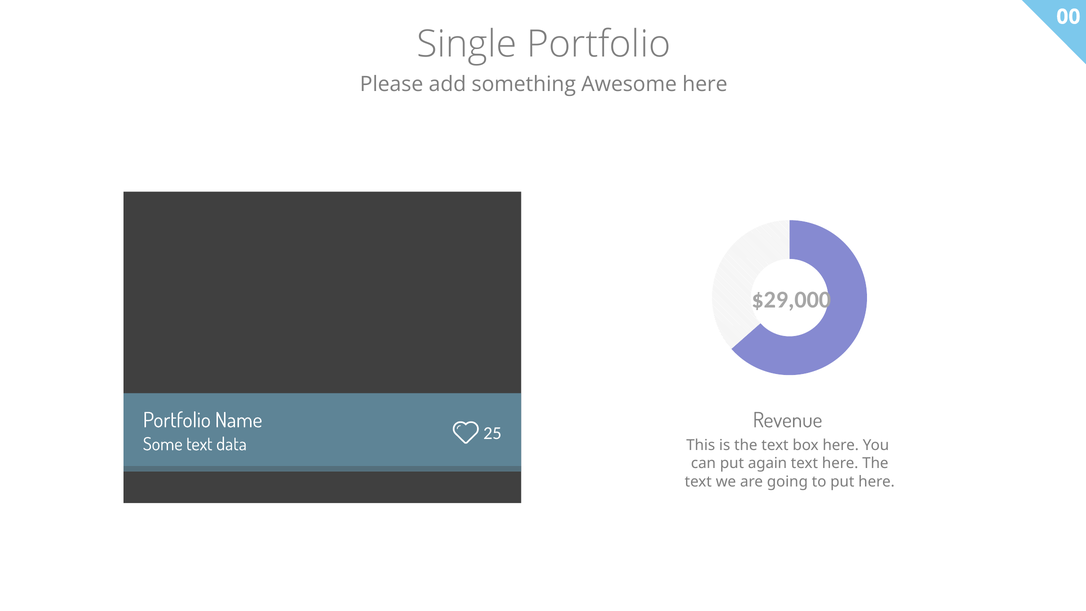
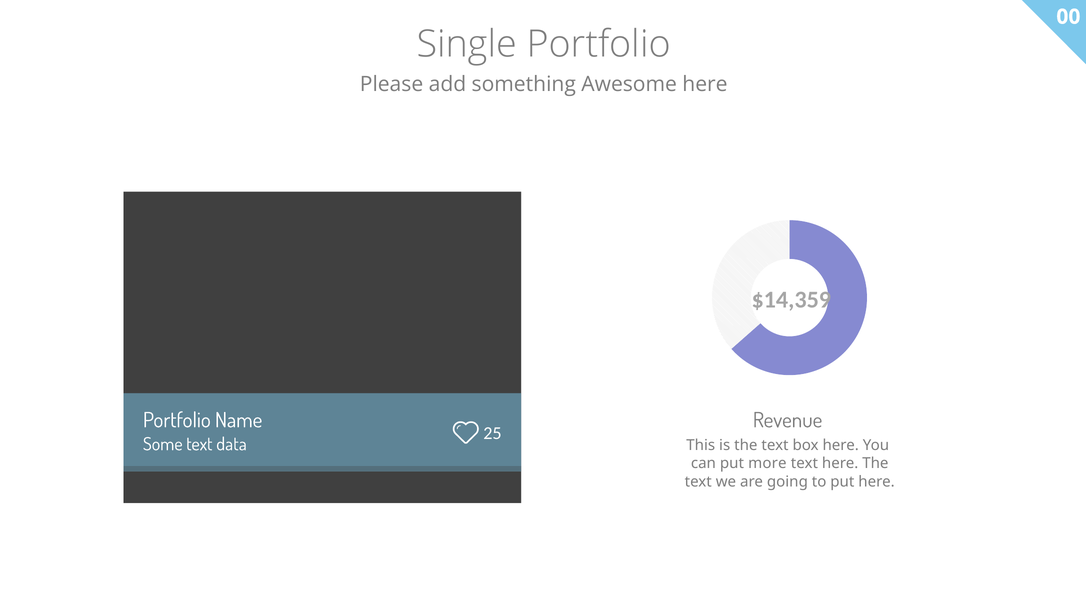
$29,000: $29,000 -> $14,359
again: again -> more
